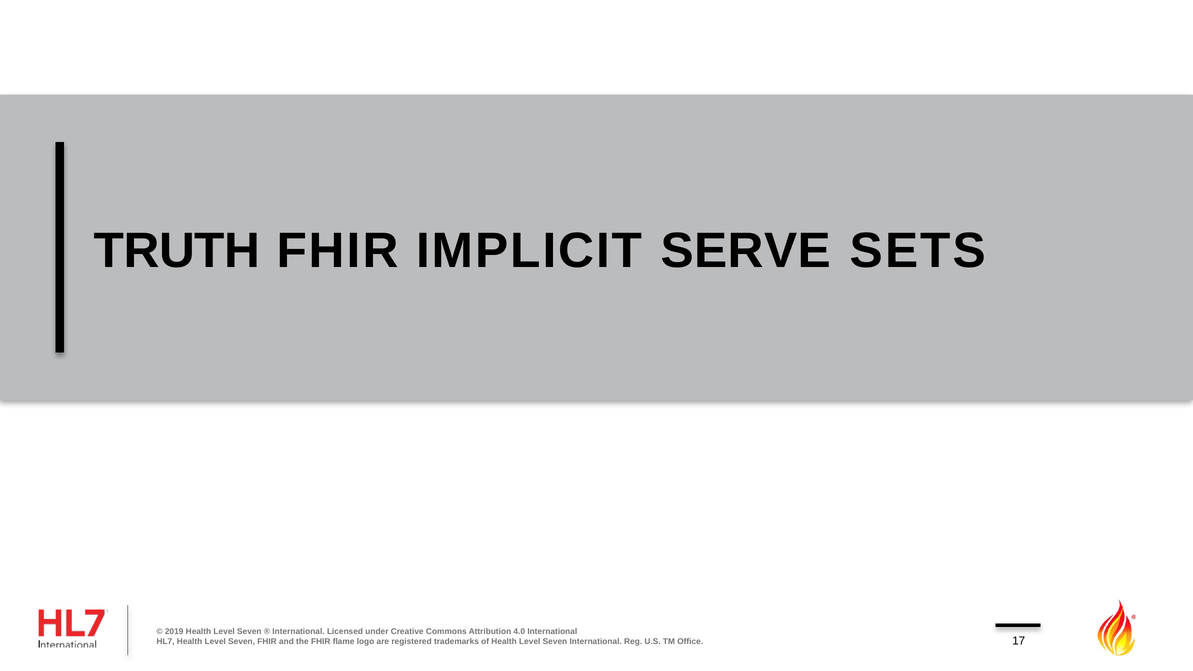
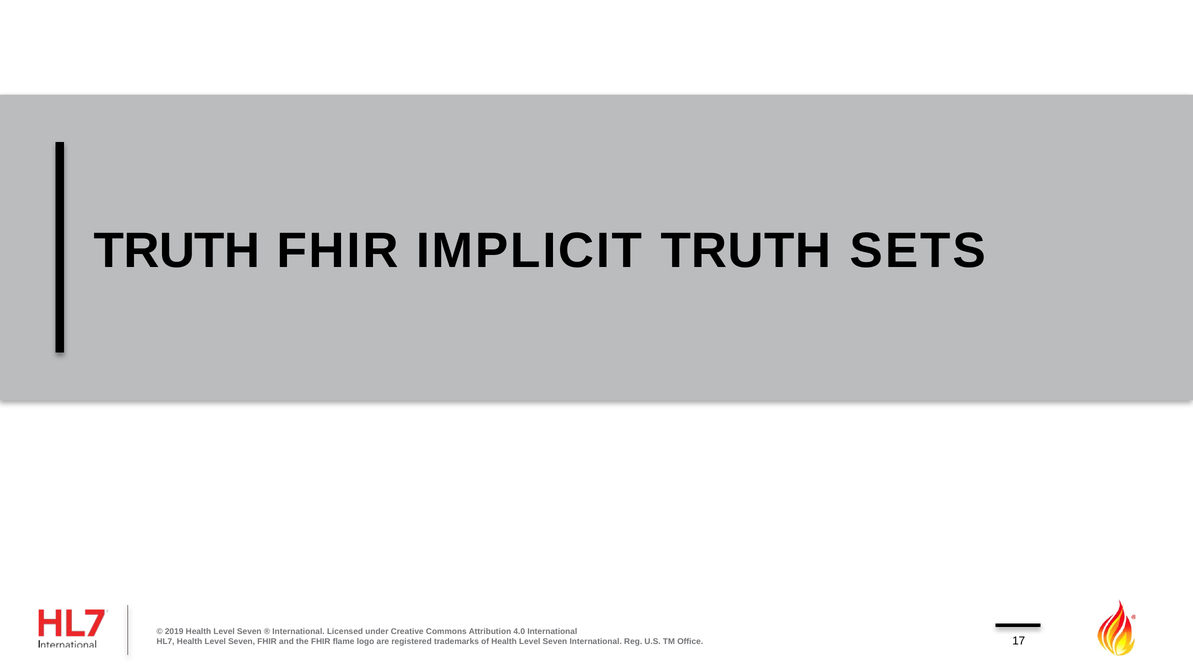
IMPLICIT SERVE: SERVE -> TRUTH
